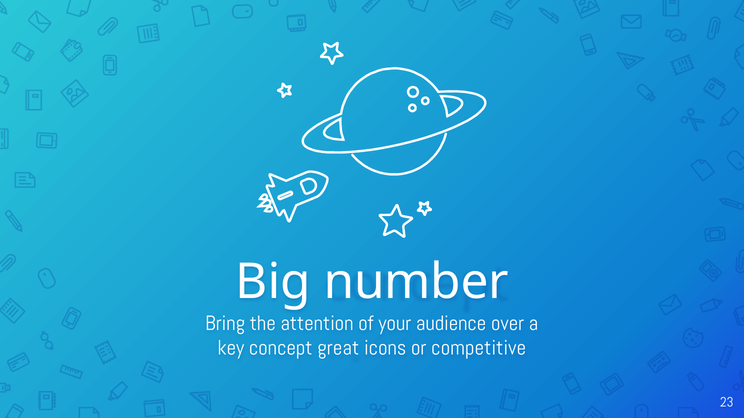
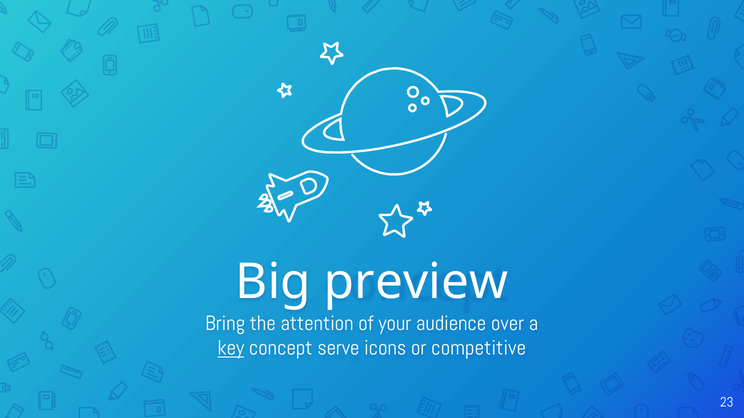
number: number -> preview
key underline: none -> present
great: great -> serve
